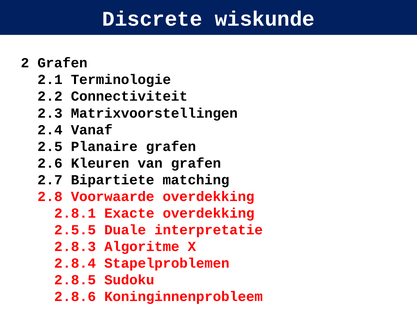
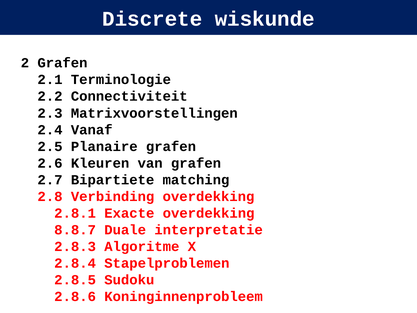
Voorwaarde: Voorwaarde -> Verbinding
2.5.5: 2.5.5 -> 8.8.7
